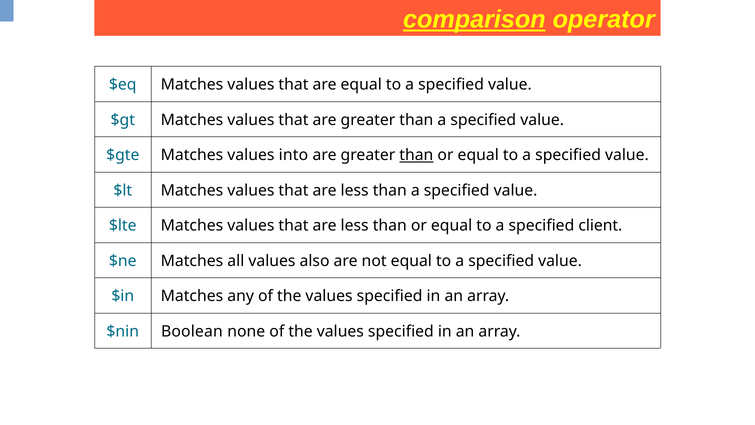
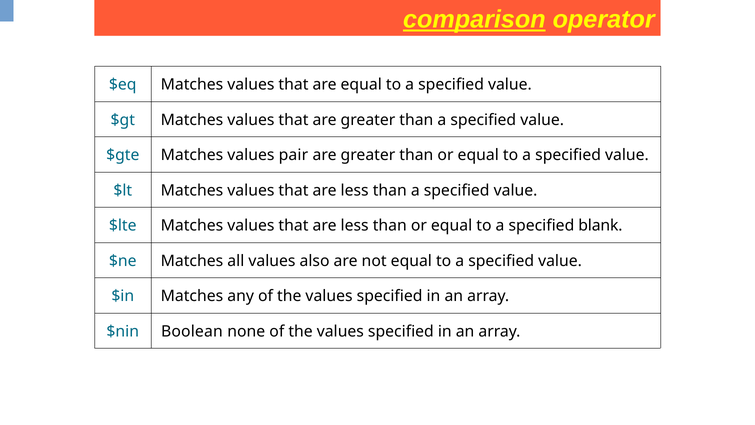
into: into -> pair
than at (416, 155) underline: present -> none
client: client -> blank
